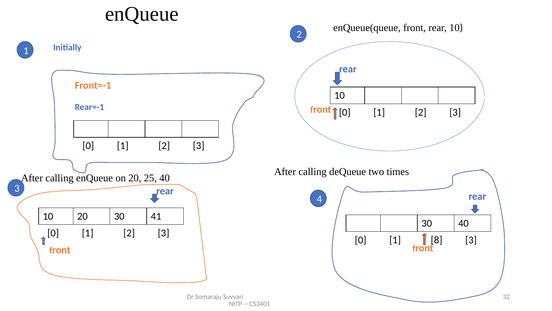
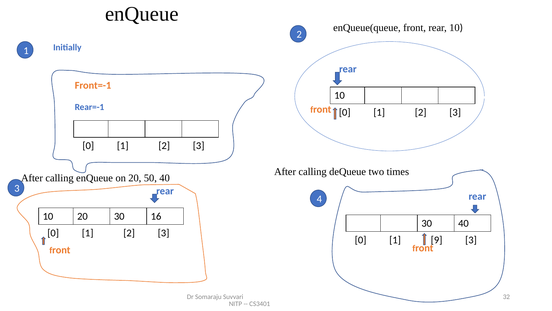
25: 25 -> 50
41: 41 -> 16
8: 8 -> 9
